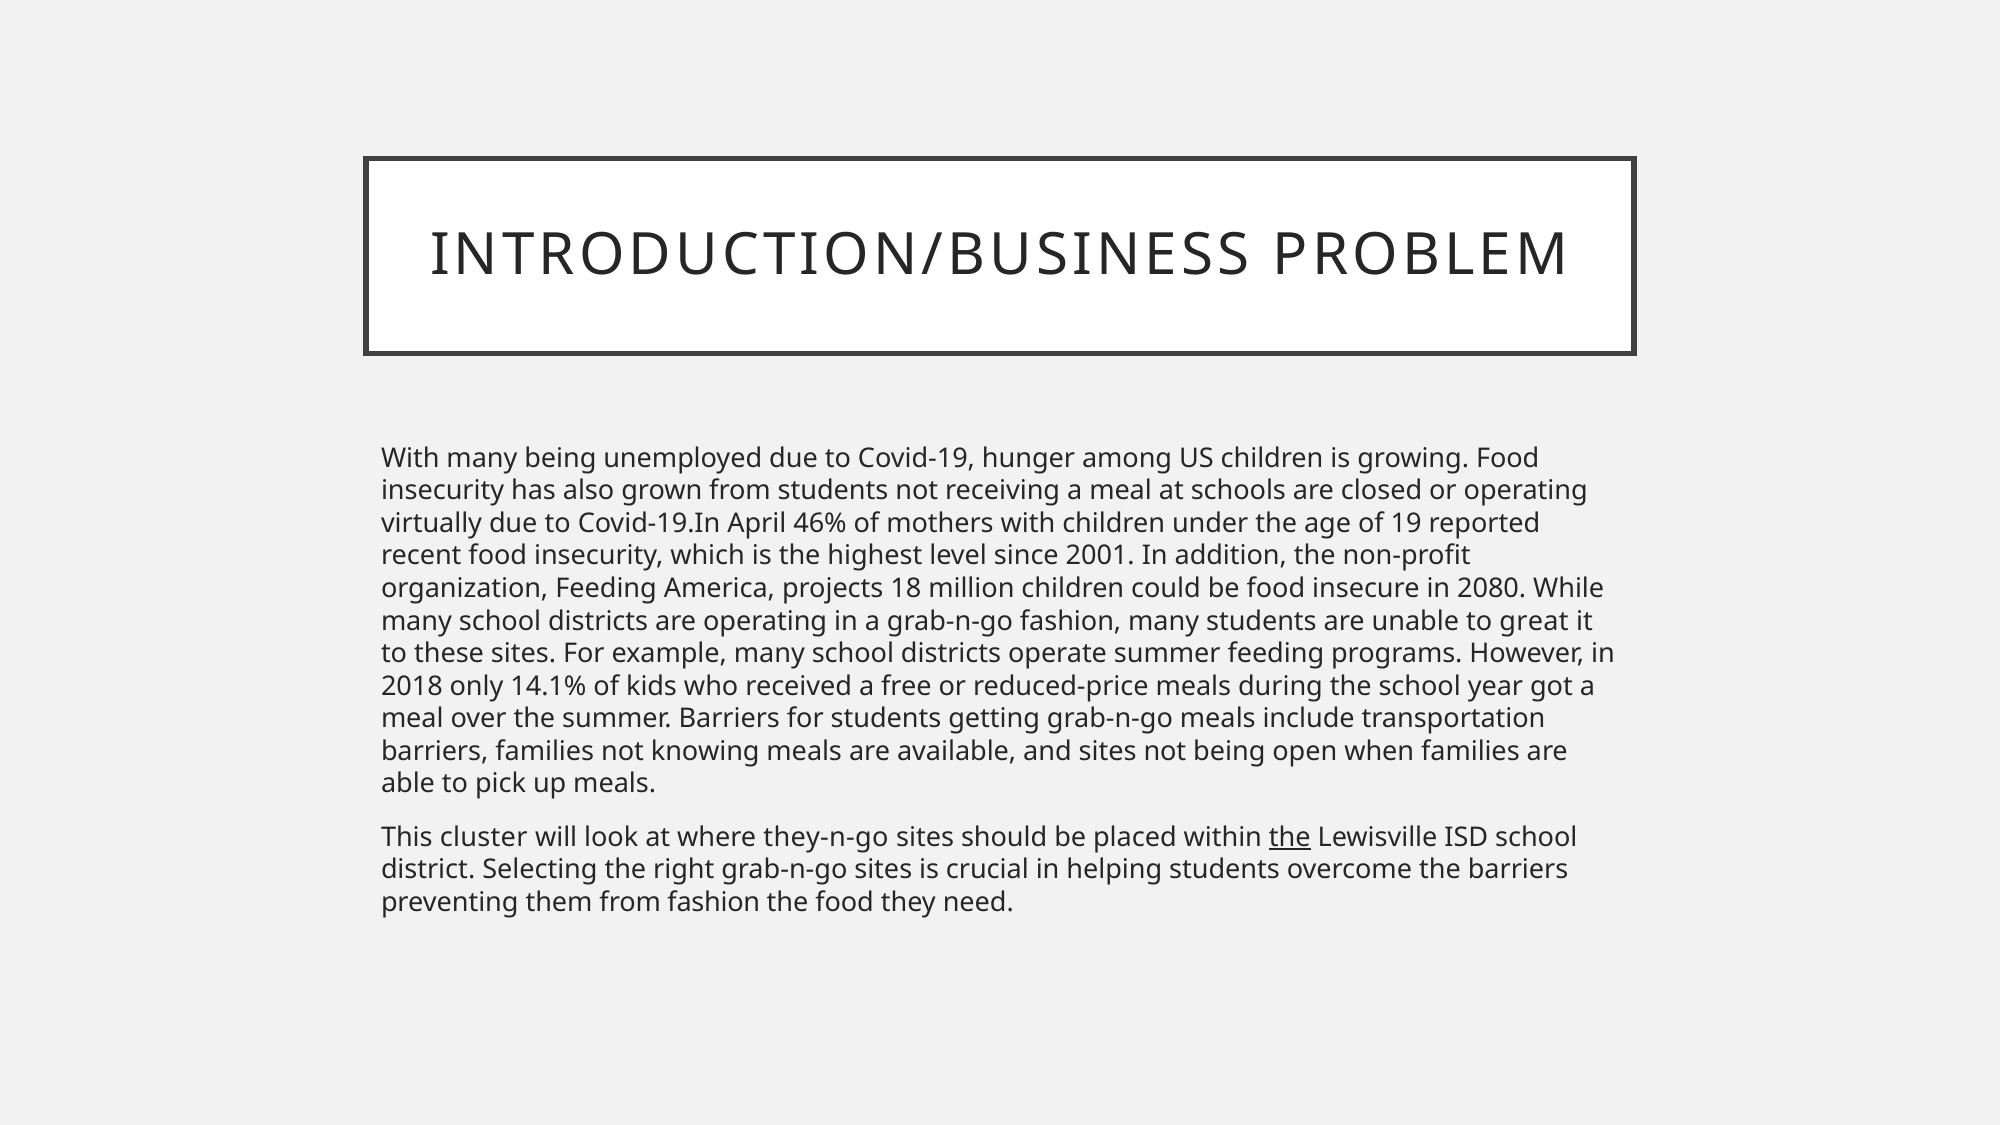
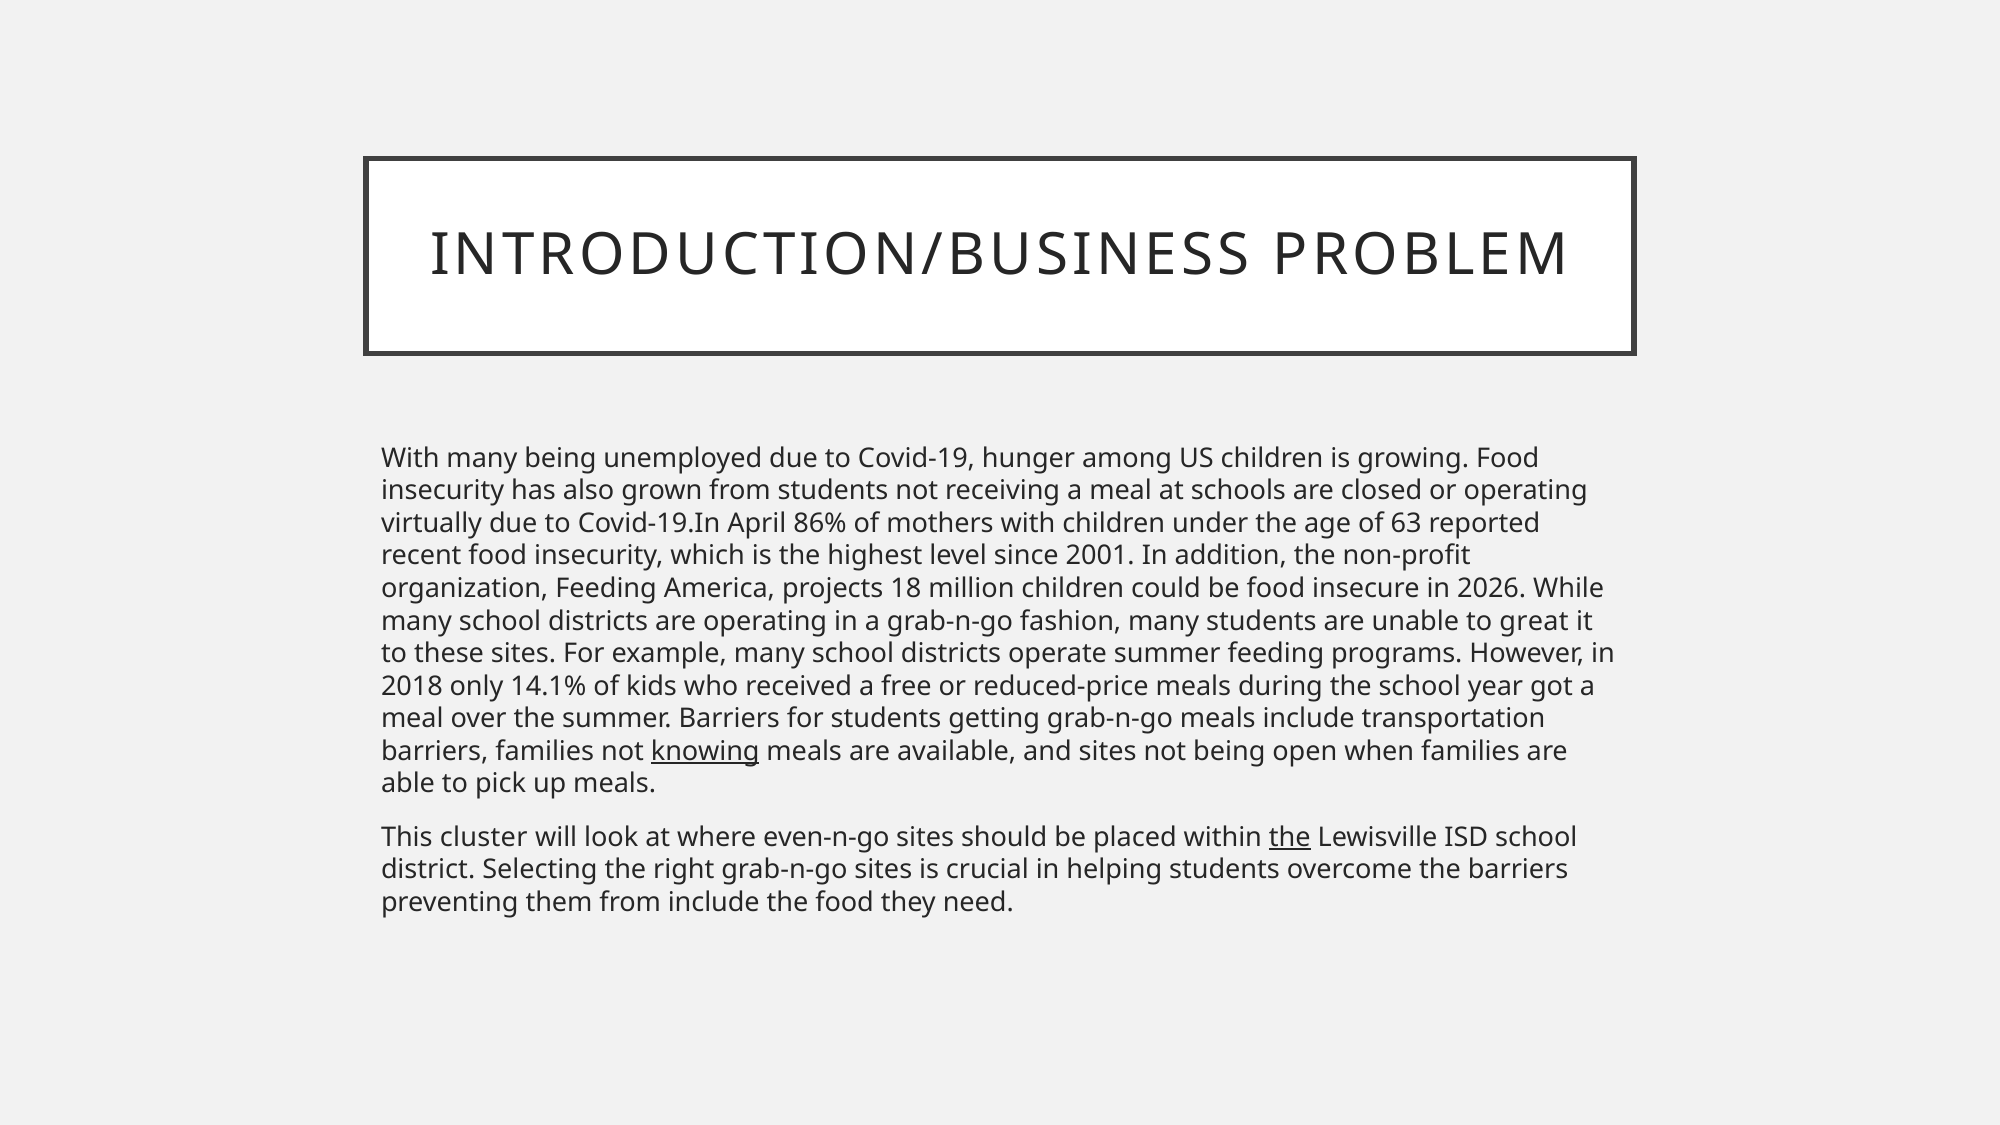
46%: 46% -> 86%
19: 19 -> 63
2080: 2080 -> 2026
knowing underline: none -> present
they-n-go: they-n-go -> even-n-go
from fashion: fashion -> include
